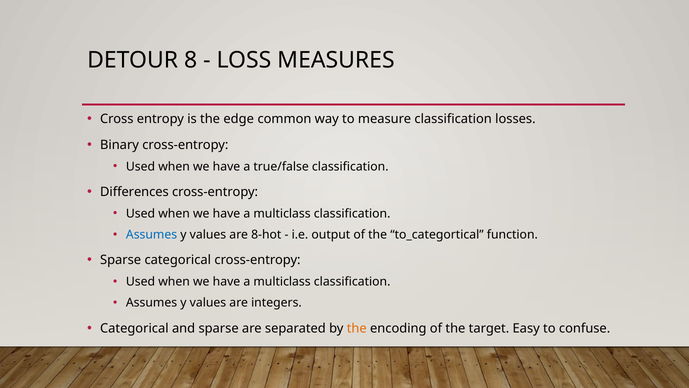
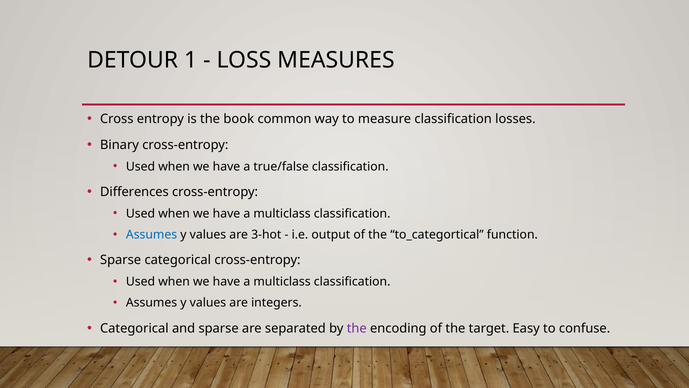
8: 8 -> 1
edge: edge -> book
8-hot: 8-hot -> 3-hot
the at (357, 328) colour: orange -> purple
